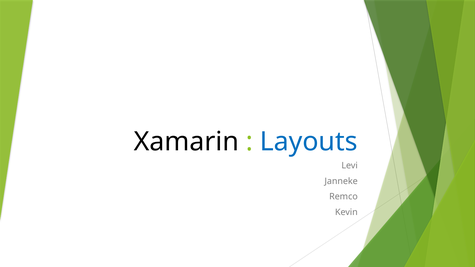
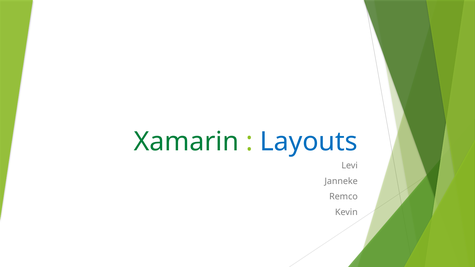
Xamarin colour: black -> green
